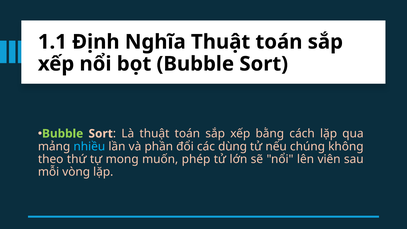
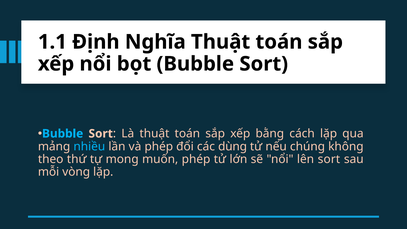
Bubble at (63, 134) colour: light green -> light blue
và phần: phần -> phép
lên viên: viên -> sort
